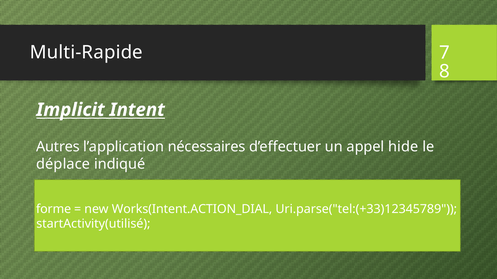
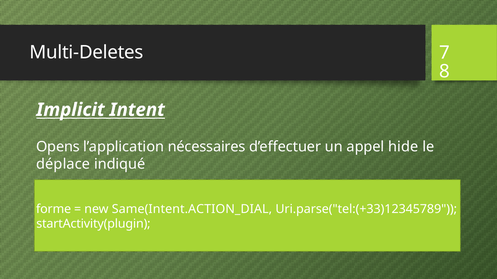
Multi-Rapide: Multi-Rapide -> Multi-Deletes
Autres: Autres -> Opens
Works(Intent.ACTION_DIAL: Works(Intent.ACTION_DIAL -> Same(Intent.ACTION_DIAL
startActivity(utilisé: startActivity(utilisé -> startActivity(plugin
